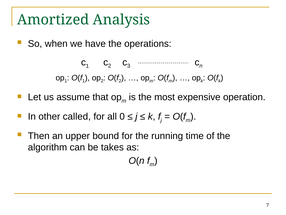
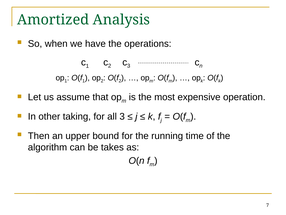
called: called -> taking
all 0: 0 -> 3
